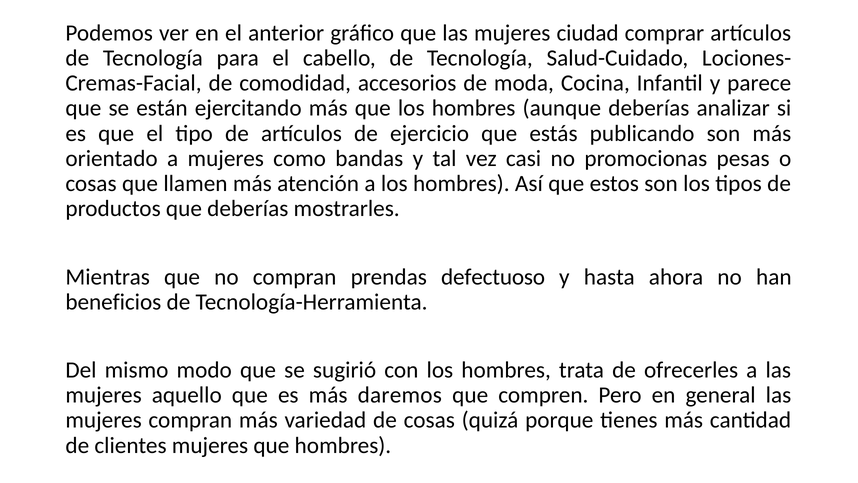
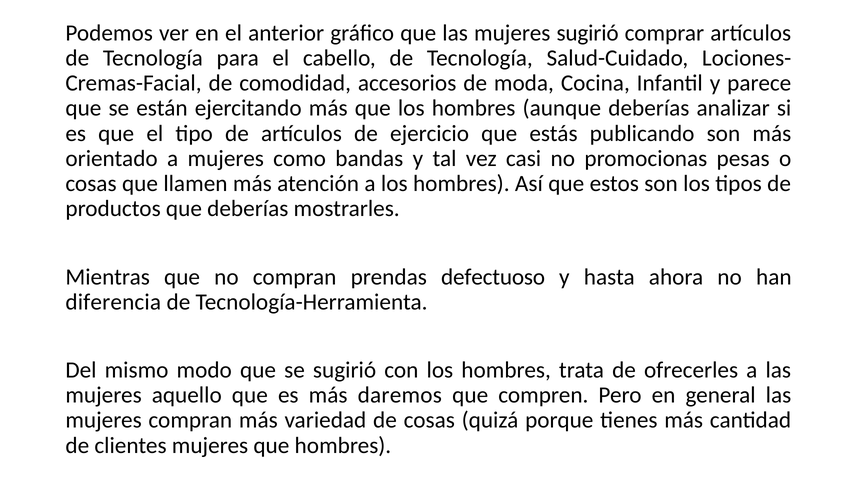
mujeres ciudad: ciudad -> sugirió
beneficios: beneficios -> diferencia
